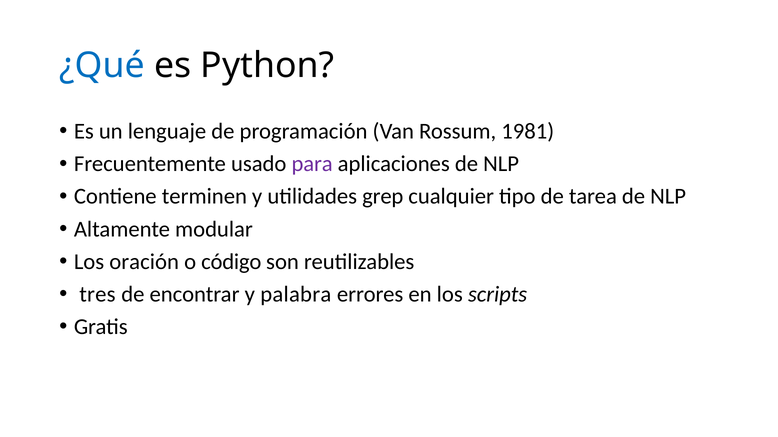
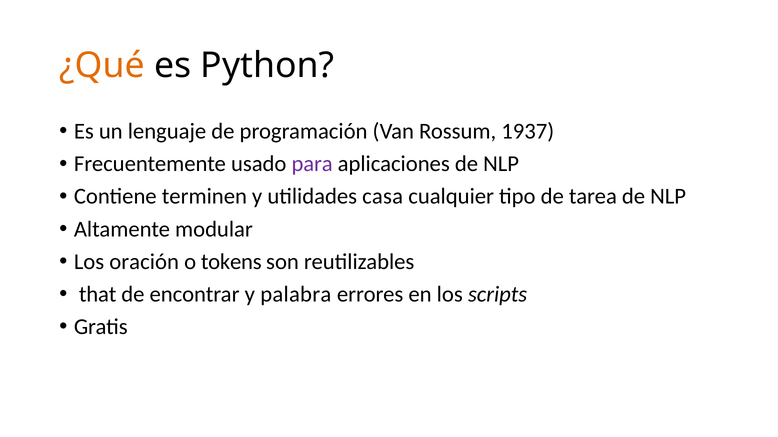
¿Qué colour: blue -> orange
1981: 1981 -> 1937
grep: grep -> casa
código: código -> tokens
tres: tres -> that
